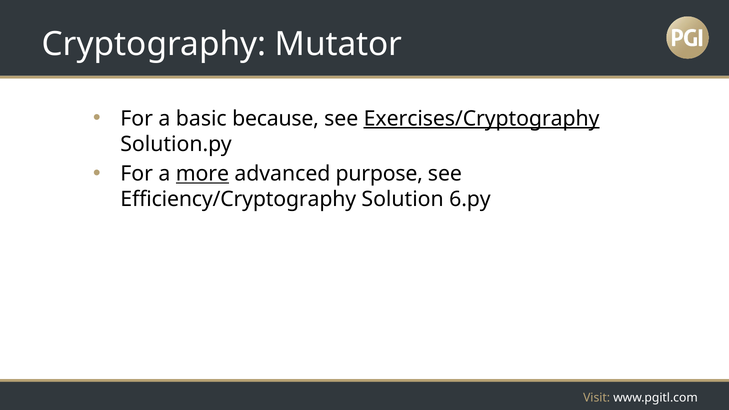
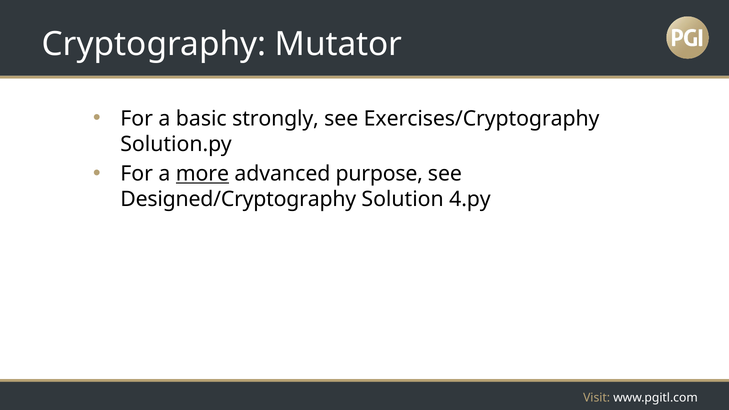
because: because -> strongly
Exercises/Cryptography underline: present -> none
Efficiency/Cryptography: Efficiency/Cryptography -> Designed/Cryptography
6.py: 6.py -> 4.py
